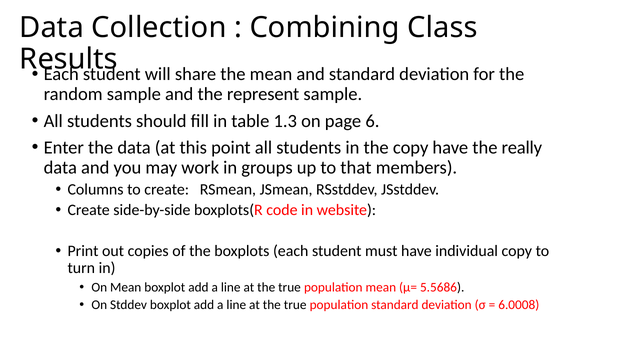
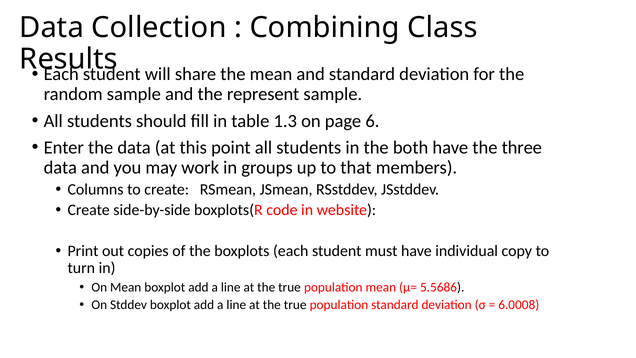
the copy: copy -> both
really: really -> three
